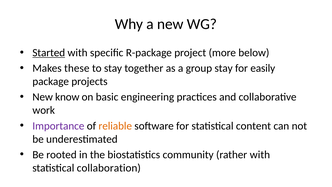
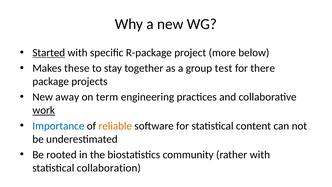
group stay: stay -> test
easily: easily -> there
know: know -> away
basic: basic -> term
work underline: none -> present
Importance colour: purple -> blue
